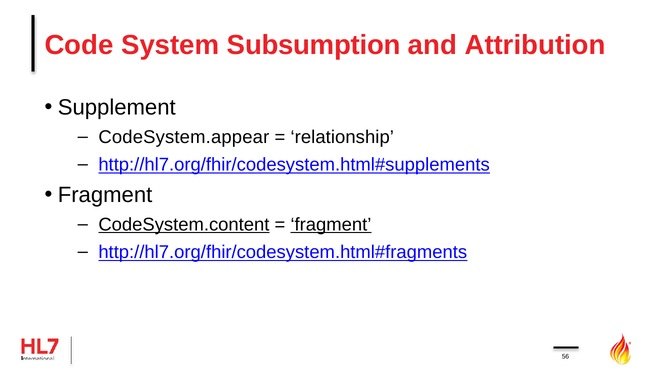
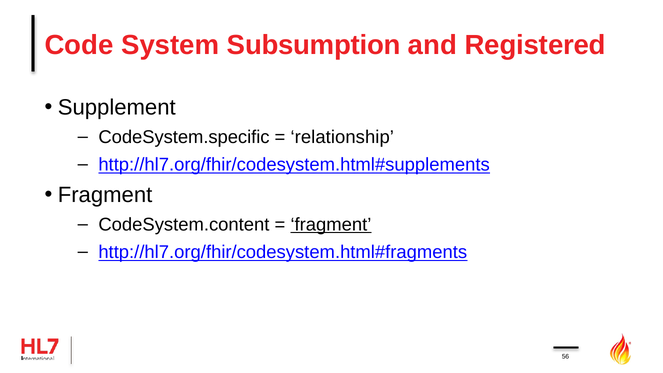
Attribution: Attribution -> Registered
CodeSystem.appear: CodeSystem.appear -> CodeSystem.specific
CodeSystem.content underline: present -> none
